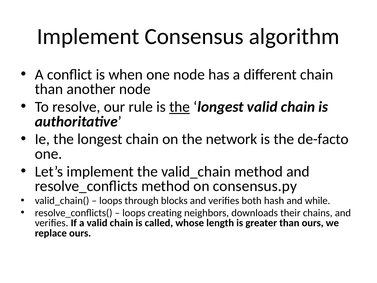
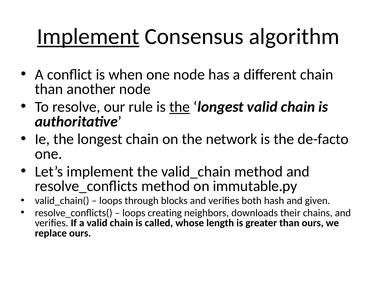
Implement at (88, 36) underline: none -> present
consensus.py: consensus.py -> immutable.py
while: while -> given
